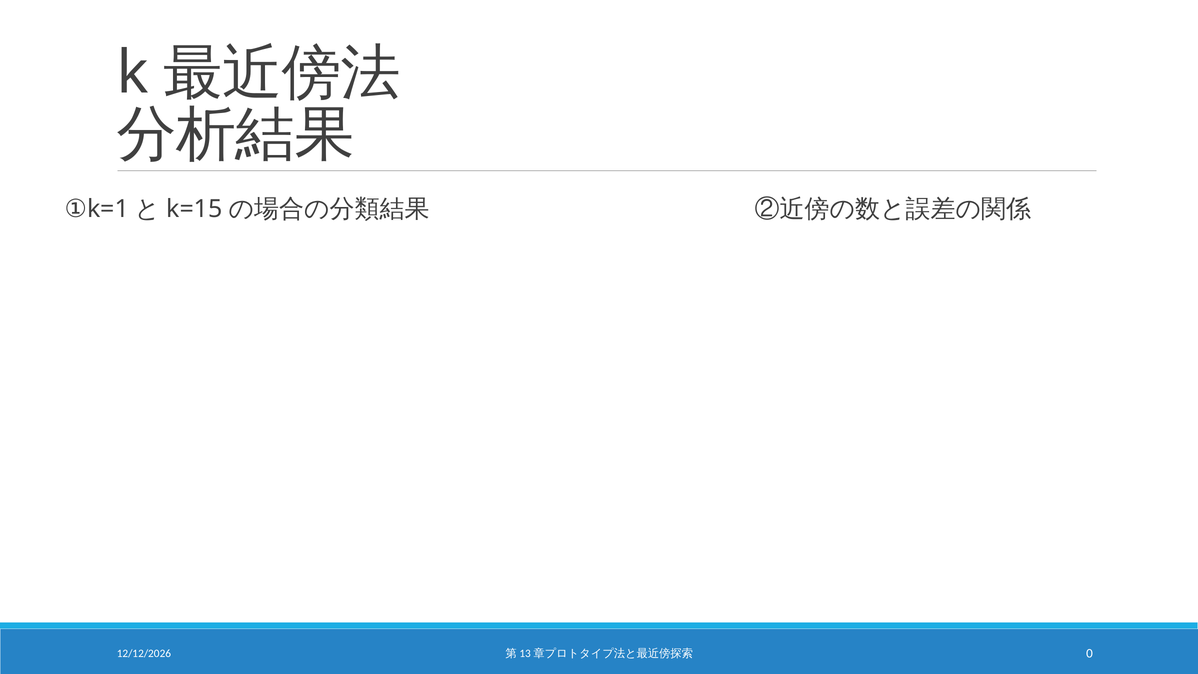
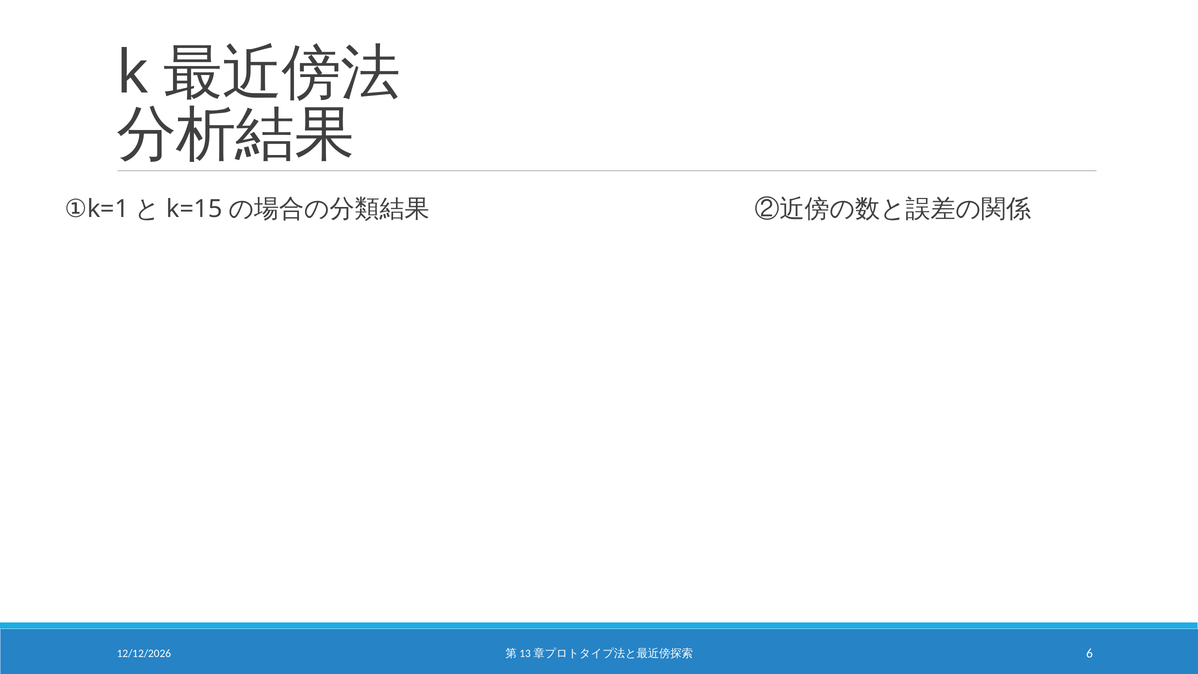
0: 0 -> 6
